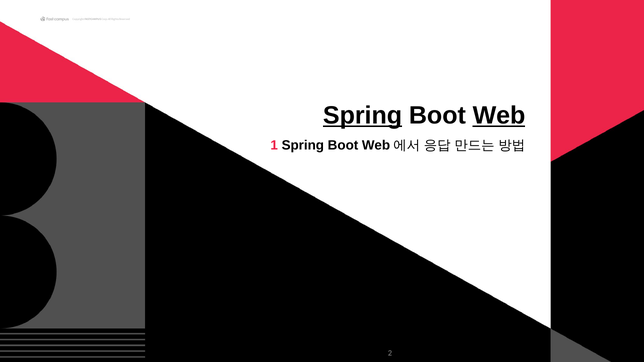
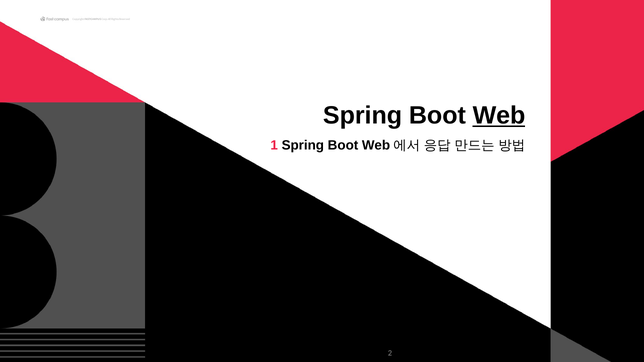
Spring at (363, 116) underline: present -> none
